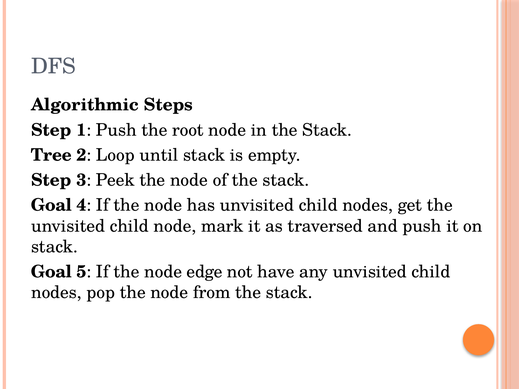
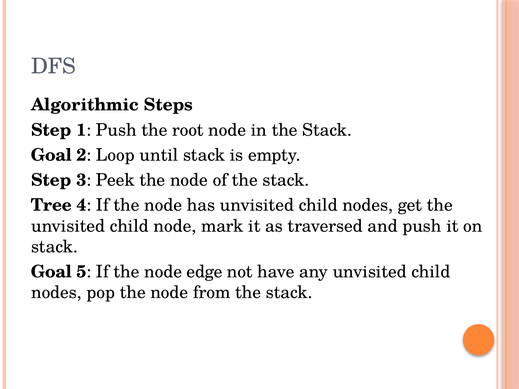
Tree at (51, 155): Tree -> Goal
Goal at (51, 205): Goal -> Tree
